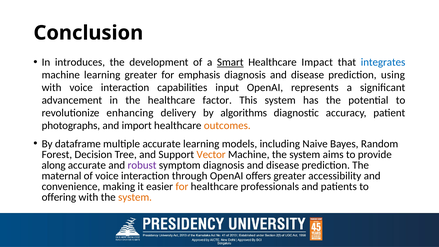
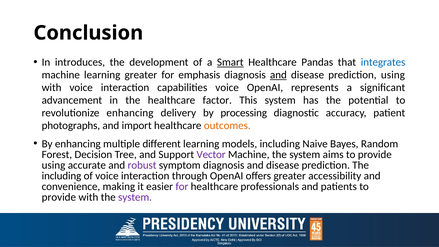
Impact: Impact -> Pandas
and at (278, 75) underline: none -> present
capabilities input: input -> voice
algorithms: algorithms -> processing
By dataframe: dataframe -> enhancing
multiple accurate: accurate -> different
Vector colour: orange -> purple
along at (54, 165): along -> using
maternal at (62, 176): maternal -> including
for at (182, 186) colour: orange -> purple
offering at (59, 197): offering -> provide
system at (135, 197) colour: orange -> purple
